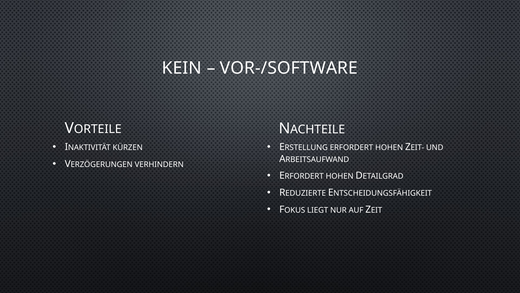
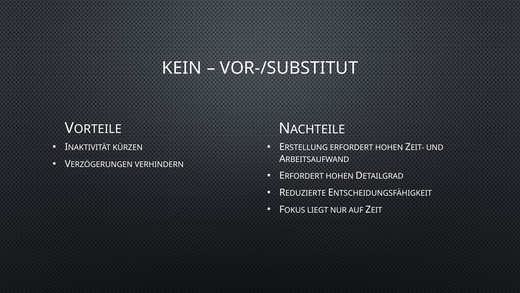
VOR-/SOFTWARE: VOR-/SOFTWARE -> VOR-/SUBSTITUT
